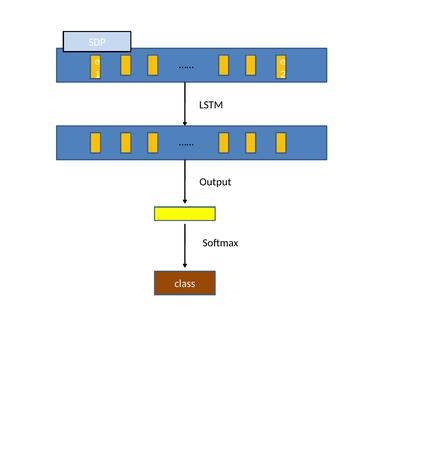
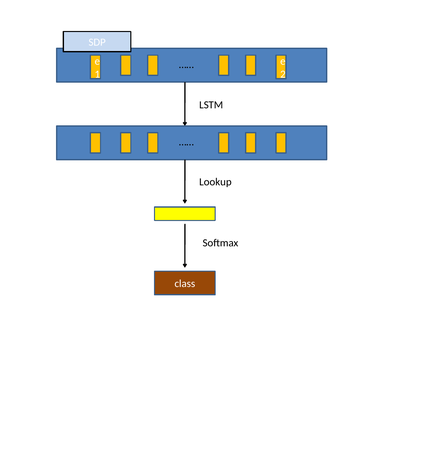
Output: Output -> Lookup
